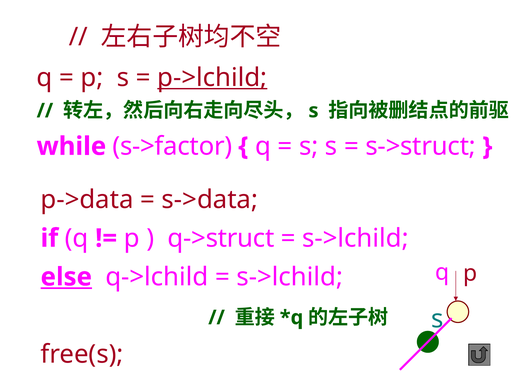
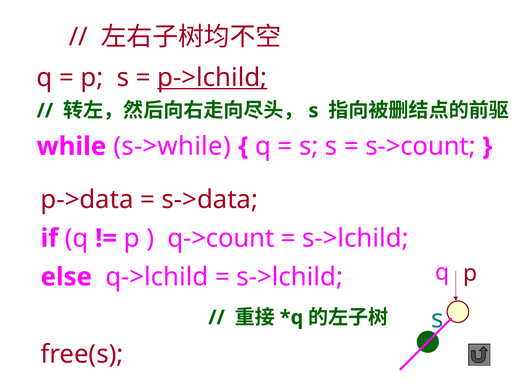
s->factor: s->factor -> s->while
s->struct: s->struct -> s->count
q->struct: q->struct -> q->count
else underline: present -> none
